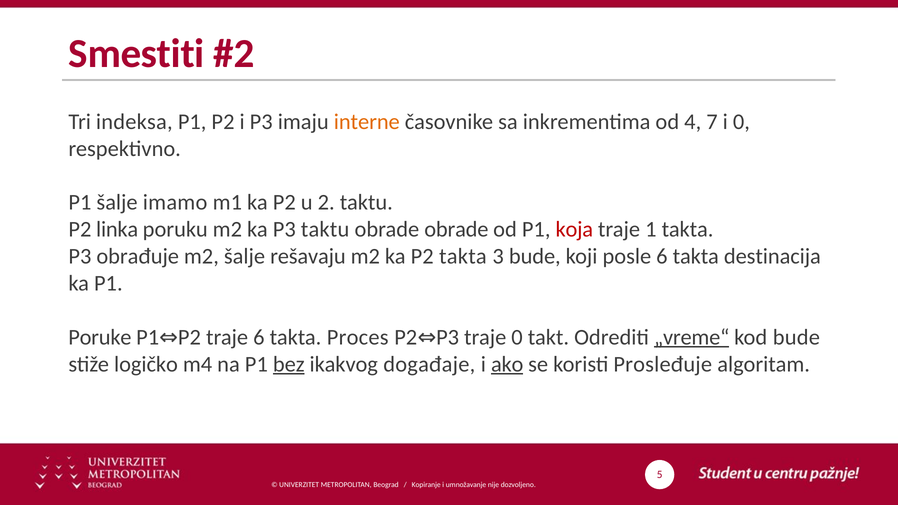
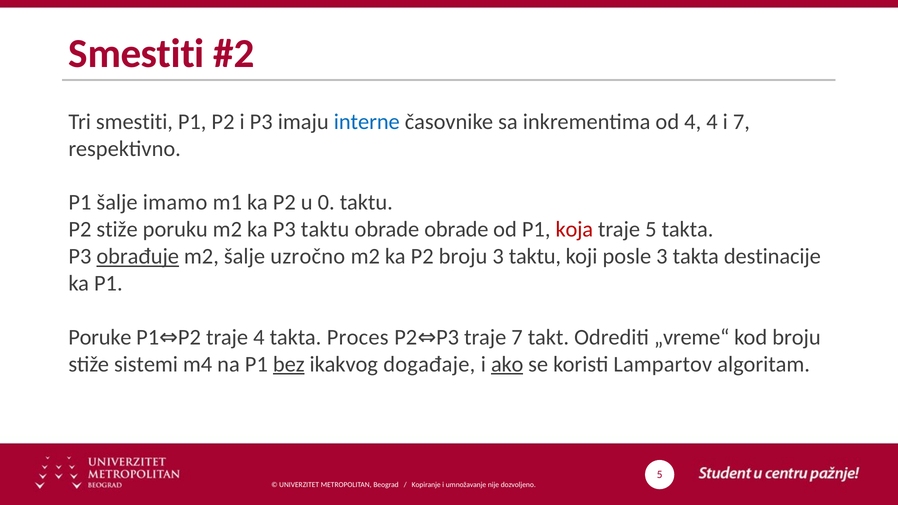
Tri indeksa: indeksa -> smestiti
interne colour: orange -> blue
4 7: 7 -> 4
i 0: 0 -> 7
2: 2 -> 0
P2 linka: linka -> stiže
traje 1: 1 -> 5
obrađuje underline: none -> present
rešavaju: rešavaju -> uzročno
P2 takta: takta -> broju
3 bude: bude -> taktu
posle 6: 6 -> 3
destinacija: destinacija -> destinacije
traje 6: 6 -> 4
traje 0: 0 -> 7
„vreme“ underline: present -> none
kod bude: bude -> broju
logičko: logičko -> sistemi
Prosleđuje: Prosleđuje -> Lampartov
